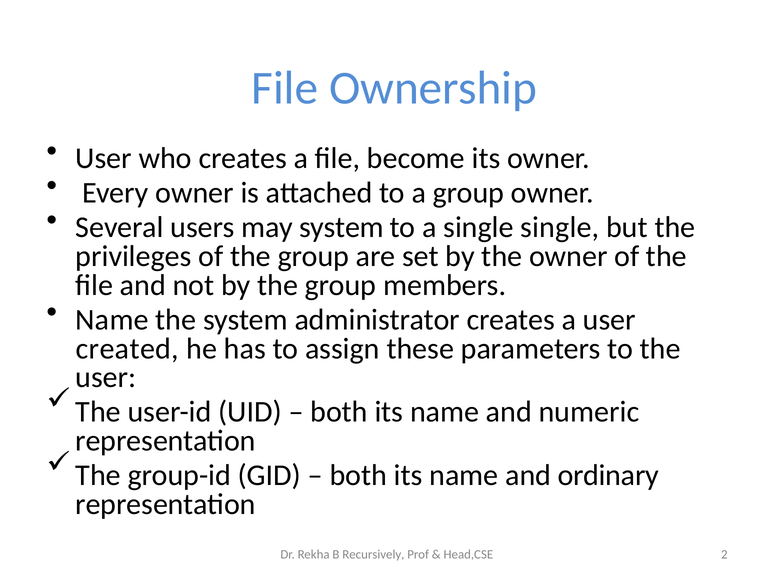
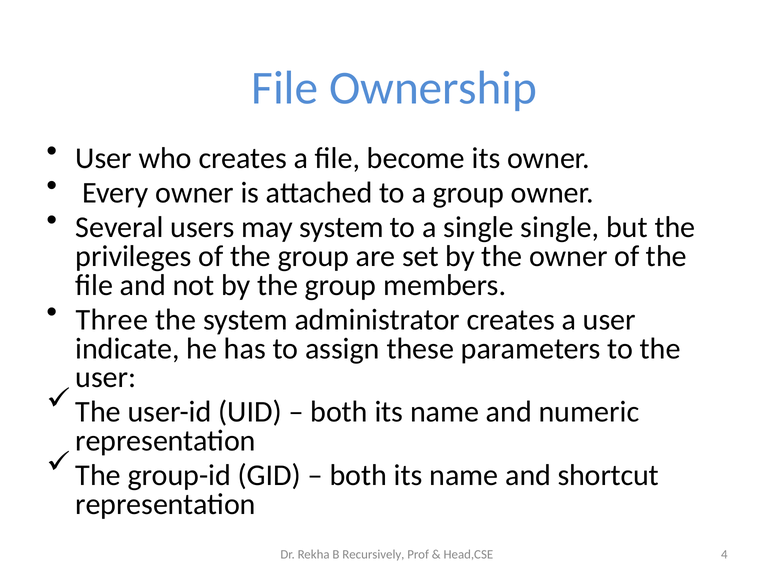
Name at (112, 319): Name -> Three
created: created -> indicate
ordinary: ordinary -> shortcut
2: 2 -> 4
